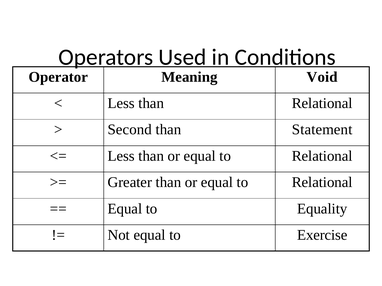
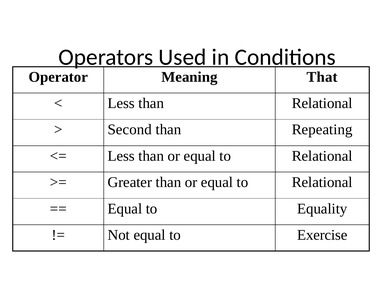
Void: Void -> That
Statement: Statement -> Repeating
